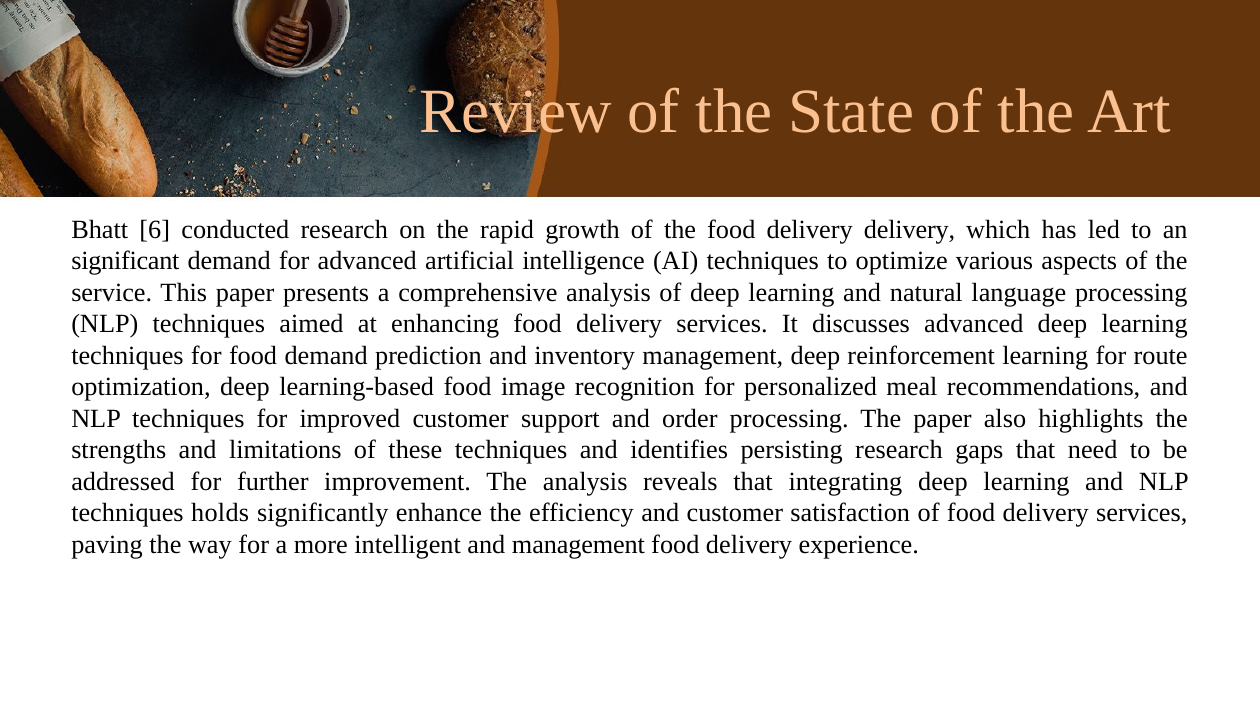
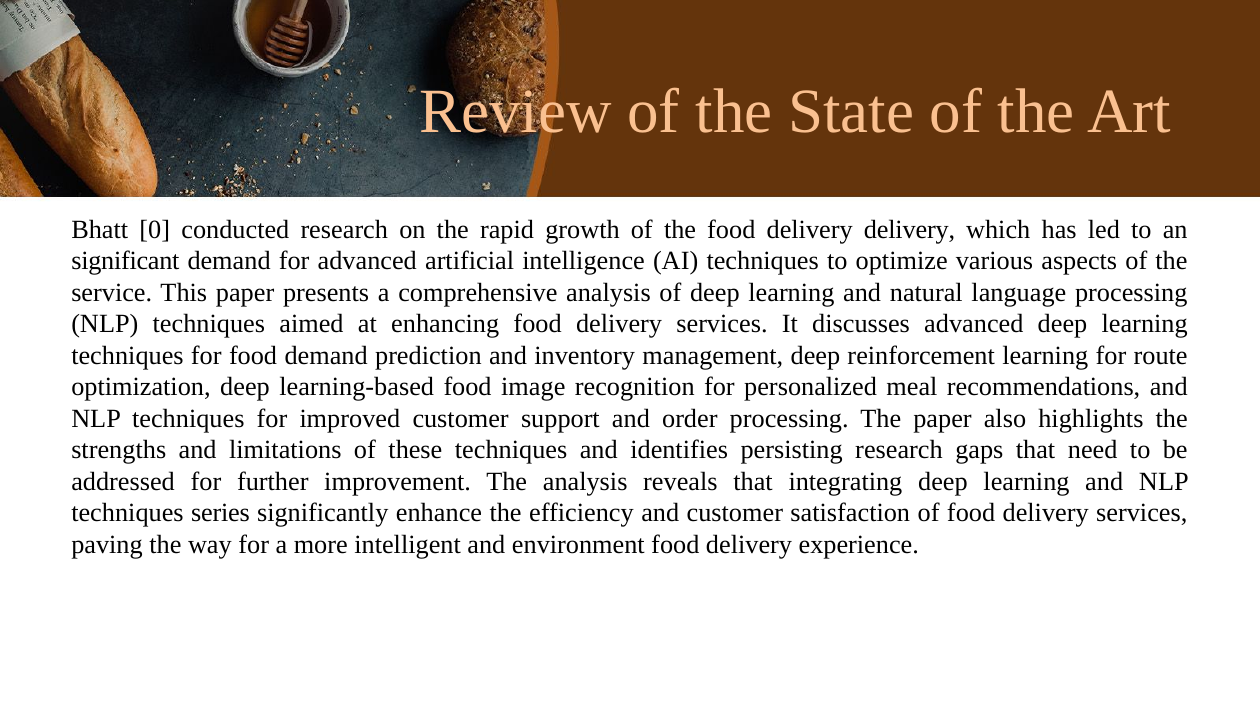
6: 6 -> 0
holds: holds -> series
and management: management -> environment
